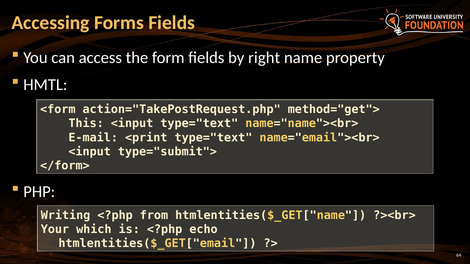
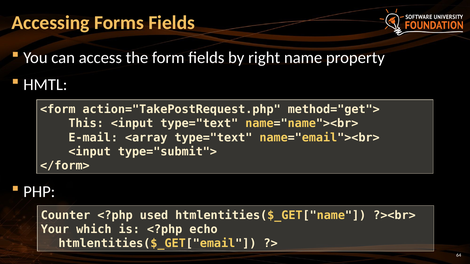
<print: <print -> <array
Writing: Writing -> Counter
from: from -> used
